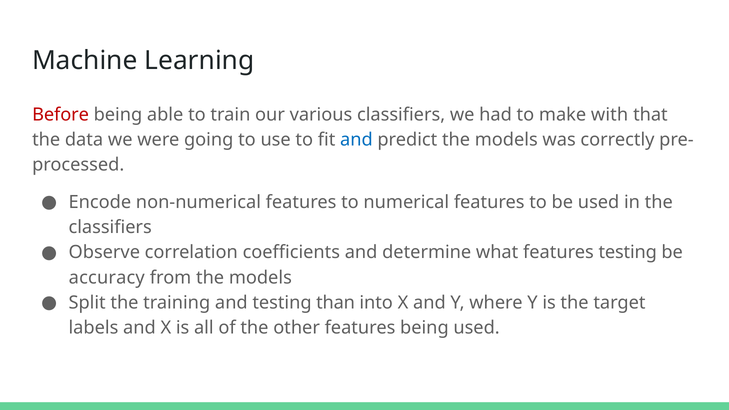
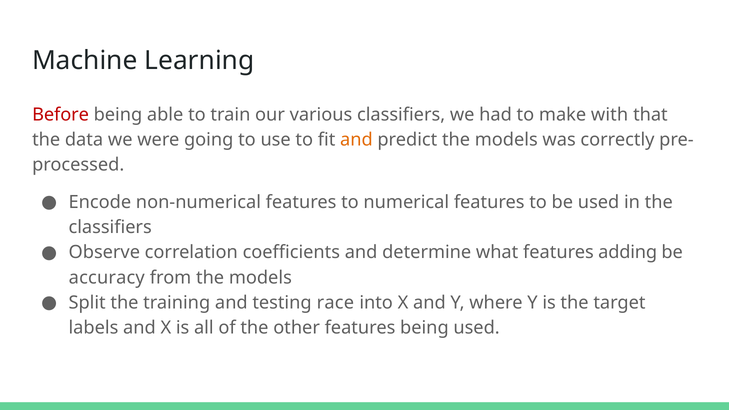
and at (356, 140) colour: blue -> orange
features testing: testing -> adding
than: than -> race
